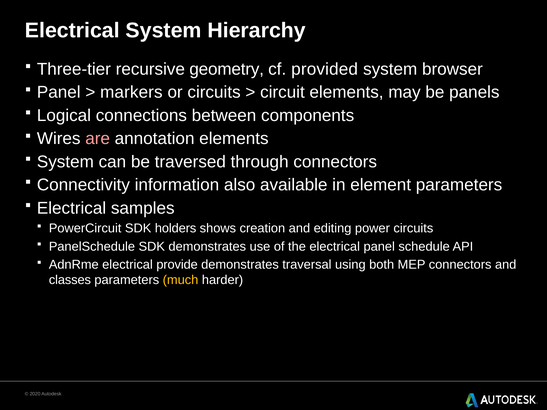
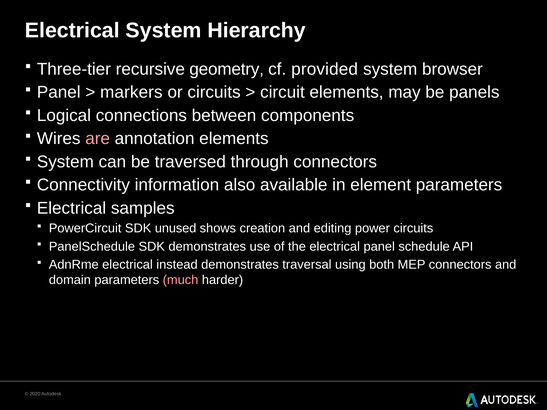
holders: holders -> unused
provide: provide -> instead
classes: classes -> domain
much colour: yellow -> pink
